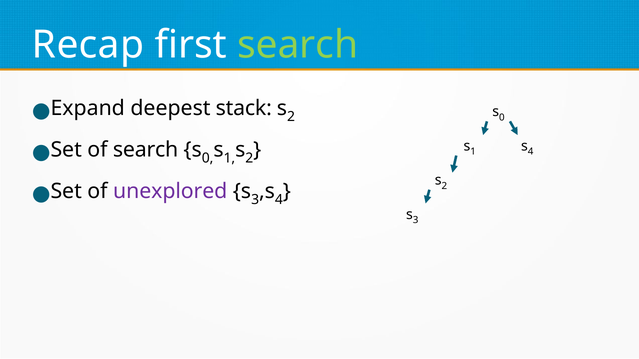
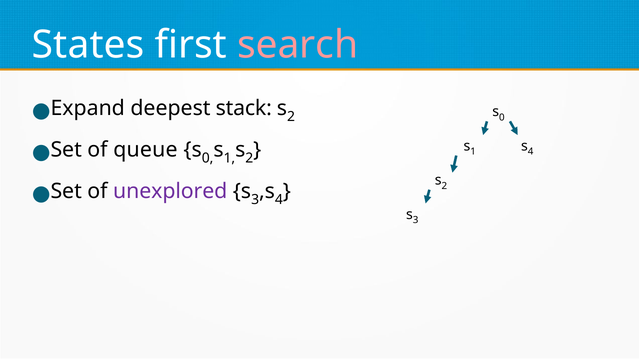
Recap: Recap -> States
search at (298, 45) colour: light green -> pink
of search: search -> queue
